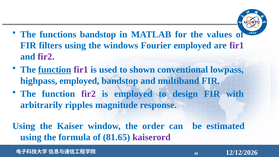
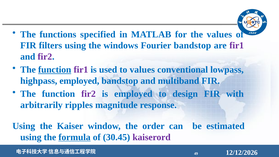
functions bandstop: bandstop -> specified
Fourier employed: employed -> bandstop
to shown: shown -> values
formula underline: none -> present
81.65: 81.65 -> 30.45
